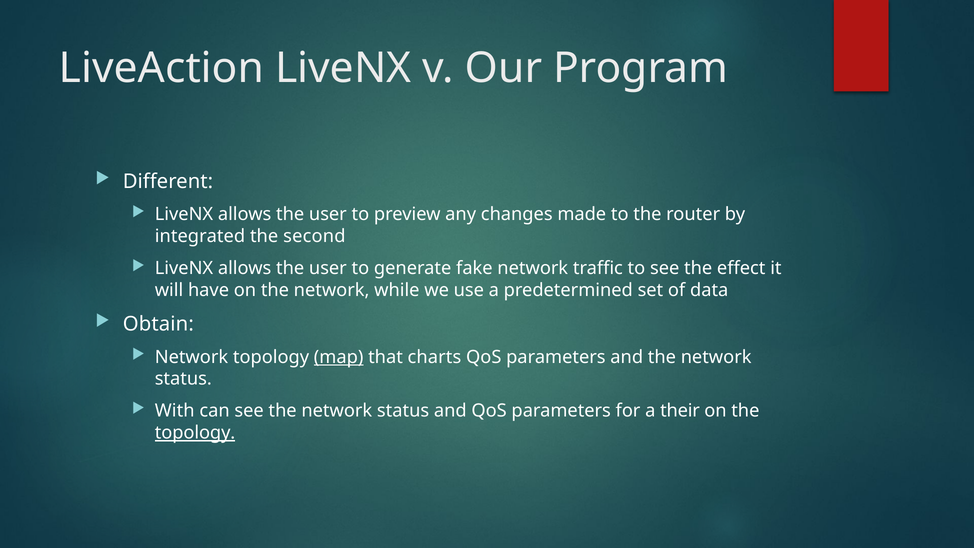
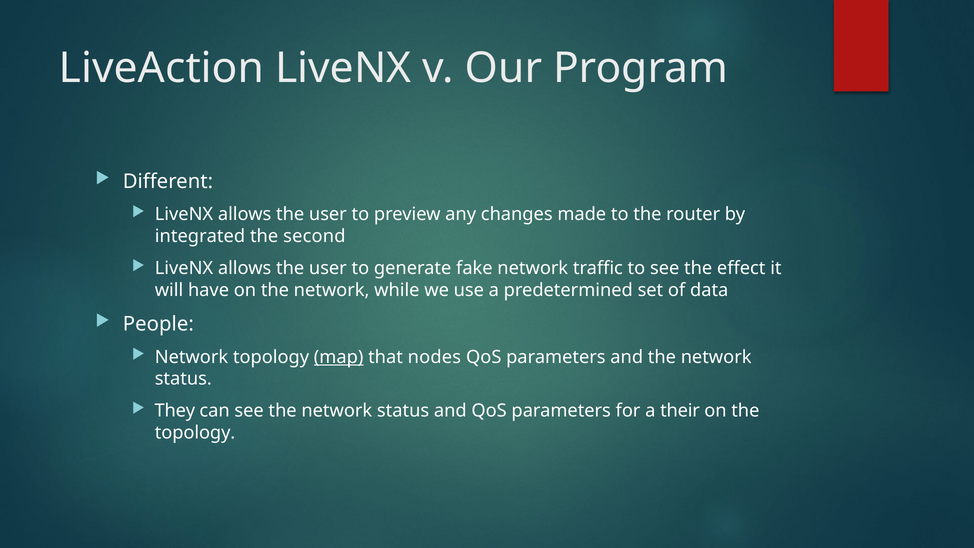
Obtain: Obtain -> People
charts: charts -> nodes
With: With -> They
topology at (195, 433) underline: present -> none
